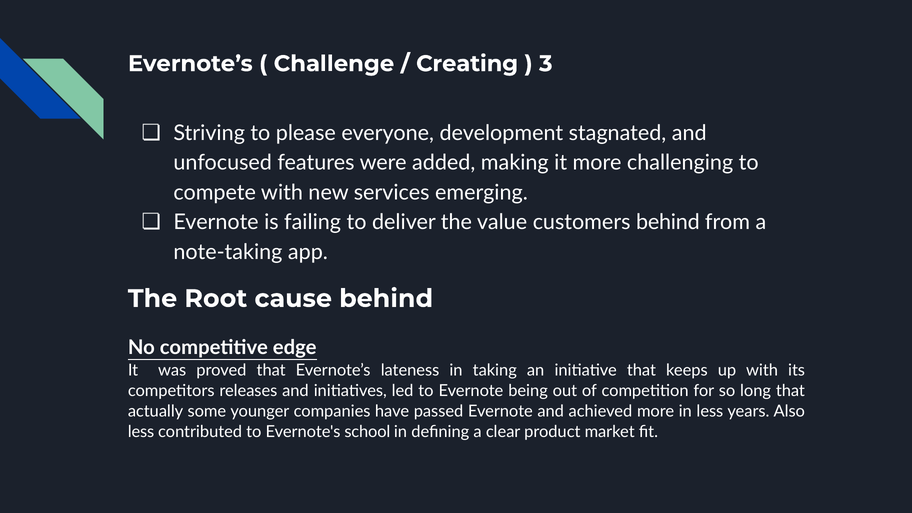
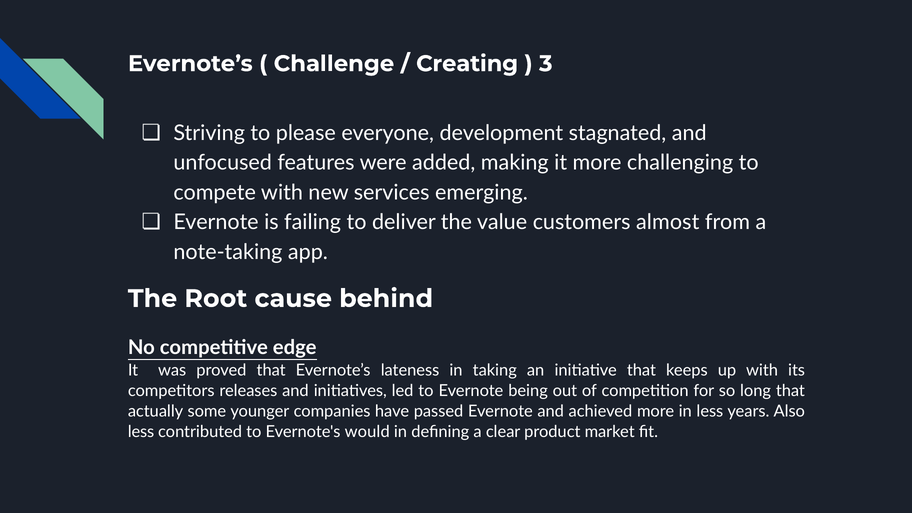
customers behind: behind -> almost
school: school -> would
